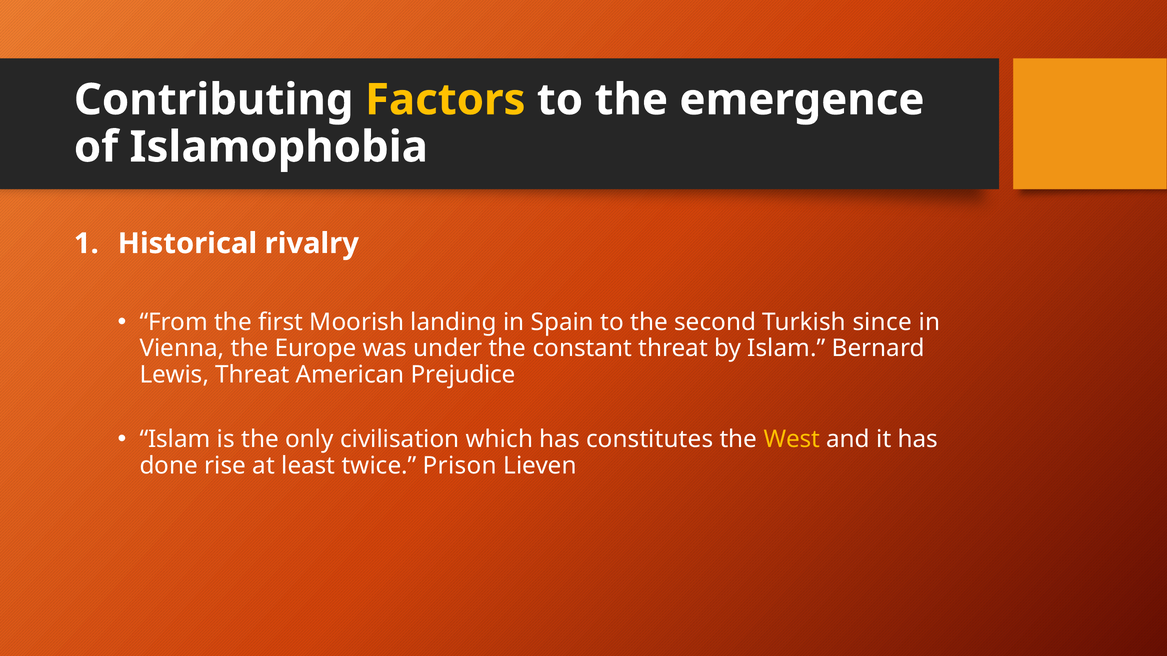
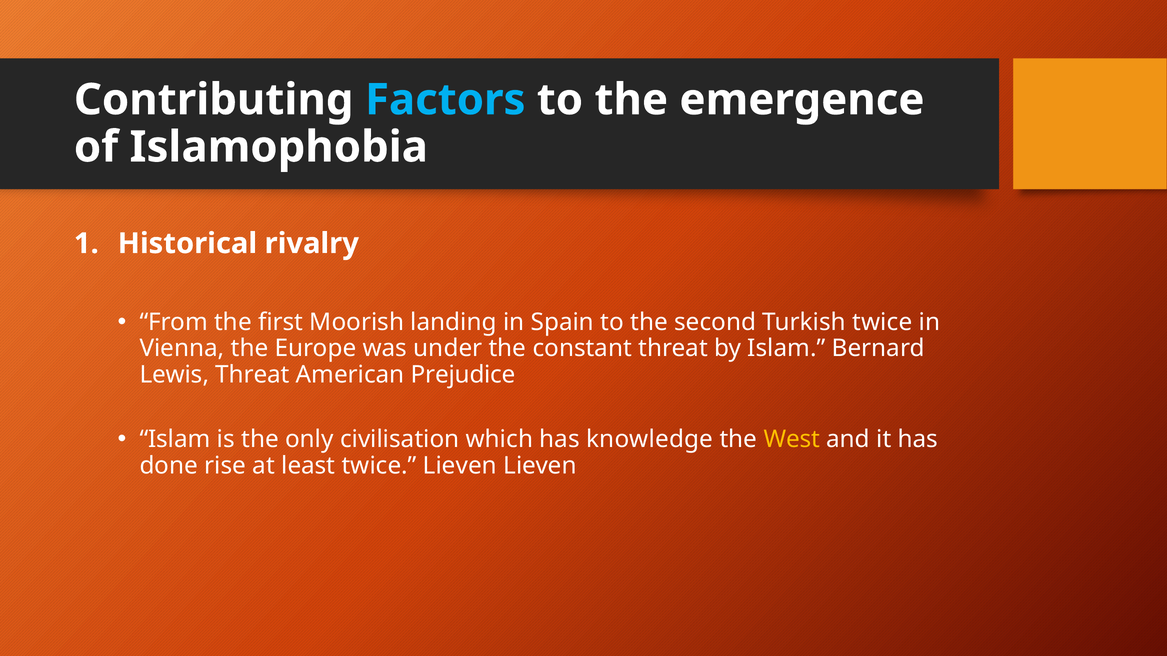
Factors colour: yellow -> light blue
Turkish since: since -> twice
constitutes: constitutes -> knowledge
twice Prison: Prison -> Lieven
